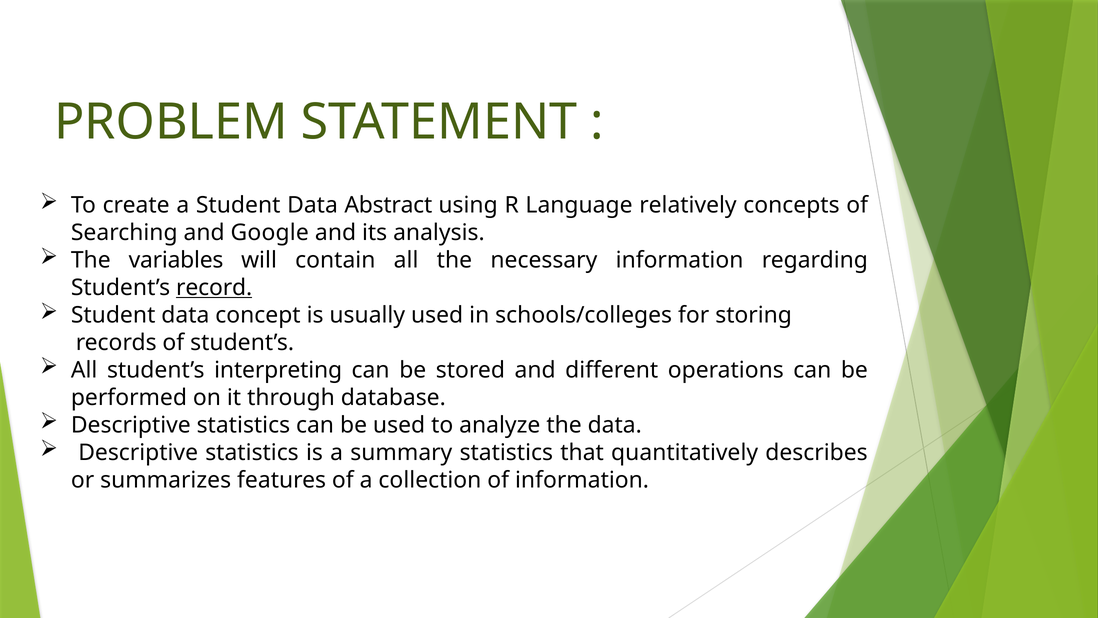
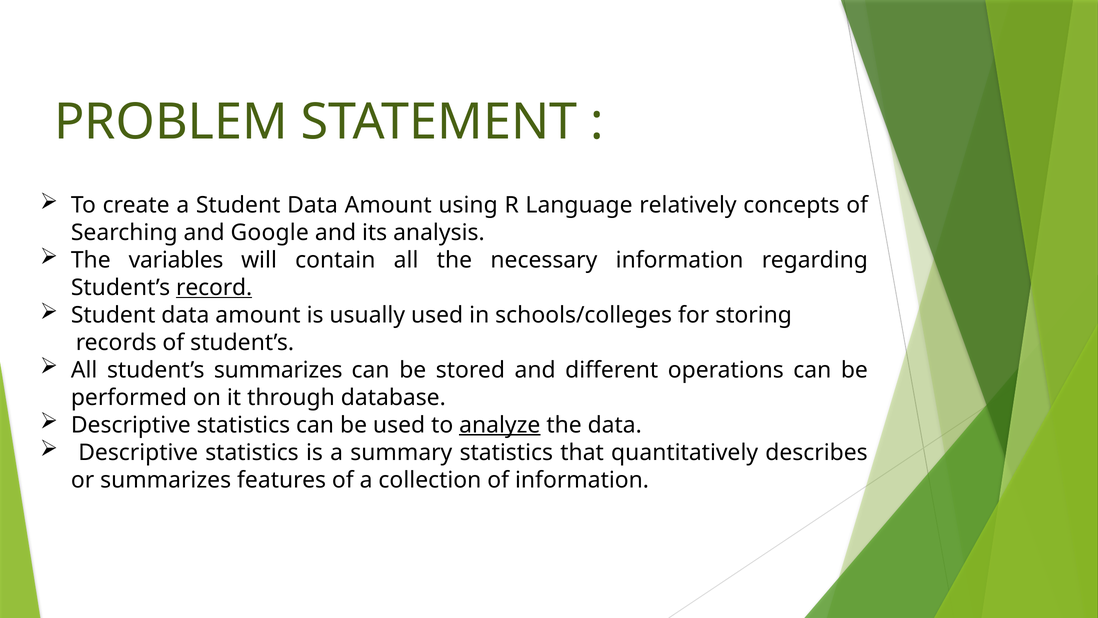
a Student Data Abstract: Abstract -> Amount
concept at (258, 315): concept -> amount
student’s interpreting: interpreting -> summarizes
analyze underline: none -> present
